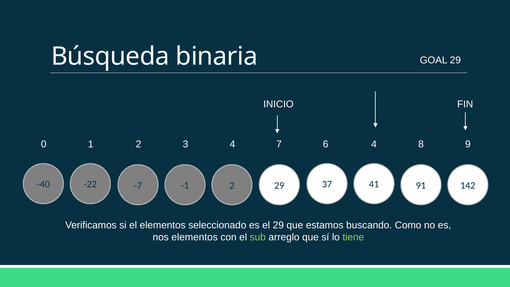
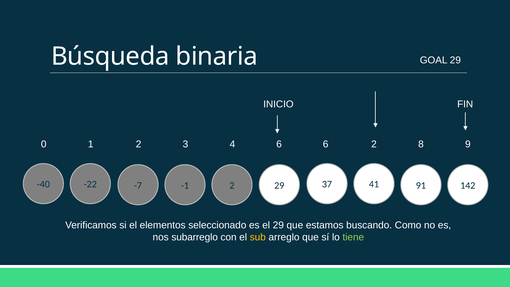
4 7: 7 -> 6
6 4: 4 -> 2
nos elementos: elementos -> subarreglo
sub colour: light green -> yellow
